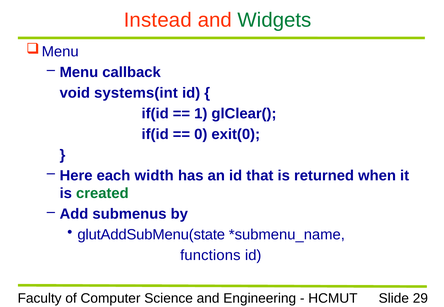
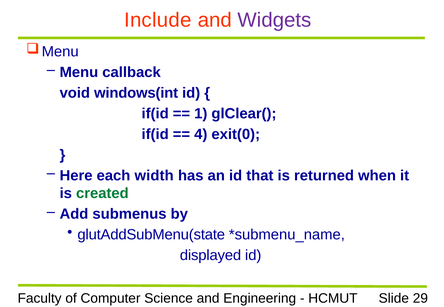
Instead: Instead -> Include
Widgets colour: green -> purple
systems(int: systems(int -> windows(int
0: 0 -> 4
functions: functions -> displayed
